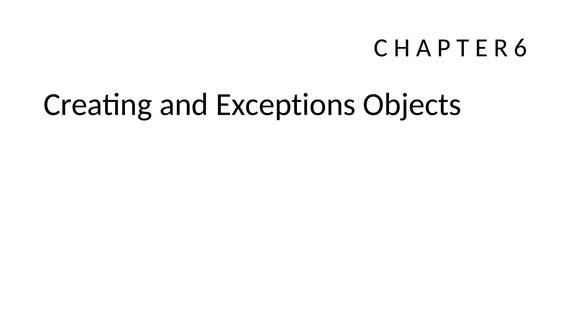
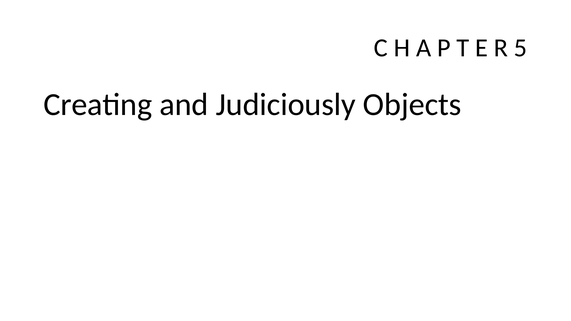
6: 6 -> 5
Exceptions: Exceptions -> Judiciously
